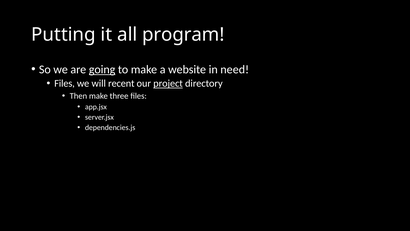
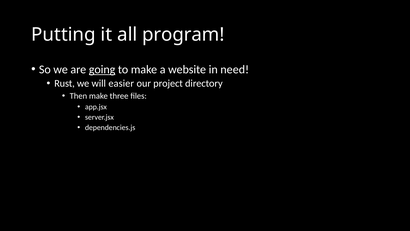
Files at (65, 83): Files -> Rust
recent: recent -> easier
project underline: present -> none
